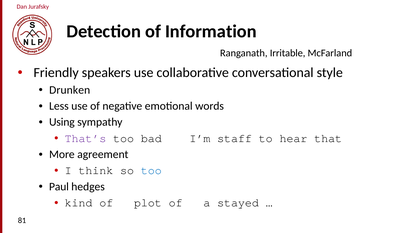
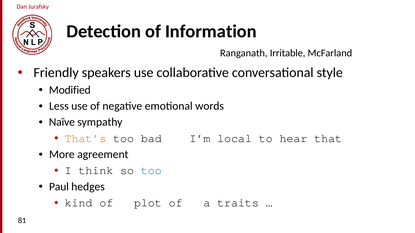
Drunken: Drunken -> Modified
Using: Using -> Naïve
That’s colour: purple -> orange
staff: staff -> local
stayed: stayed -> traits
